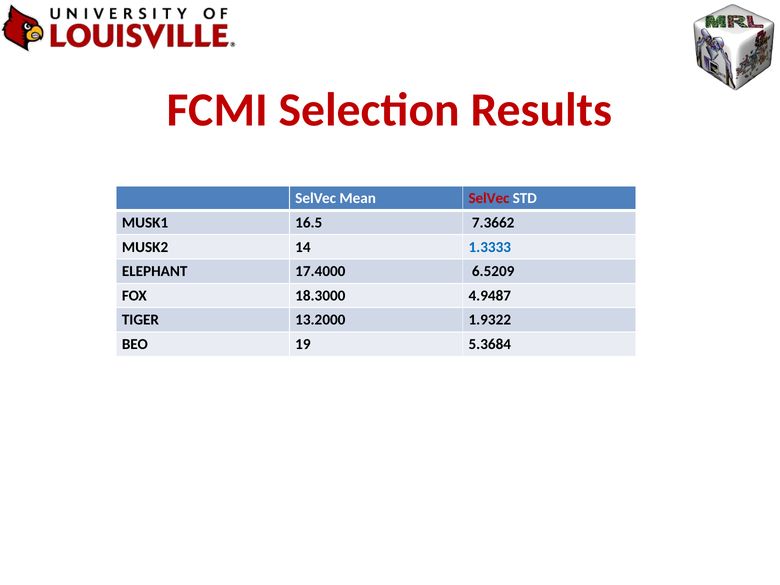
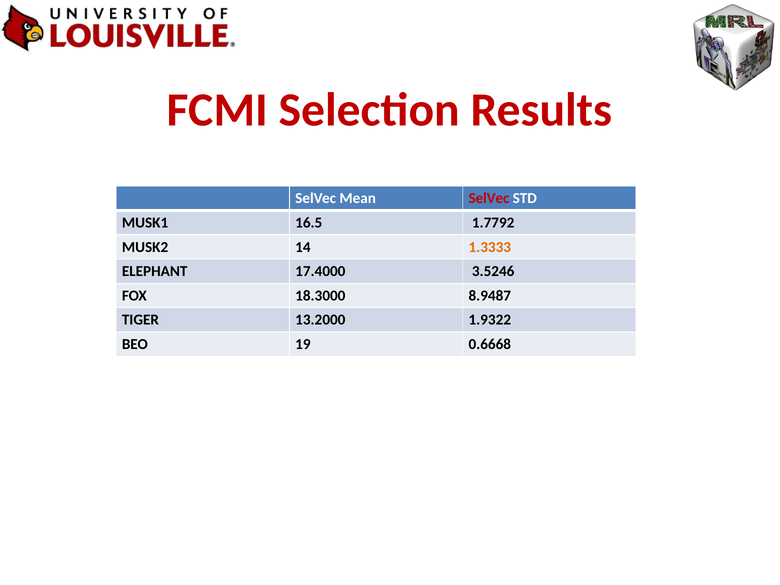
7.3662: 7.3662 -> 1.7792
1.3333 colour: blue -> orange
6.5209: 6.5209 -> 3.5246
4.9487: 4.9487 -> 8.9487
5.3684: 5.3684 -> 0.6668
